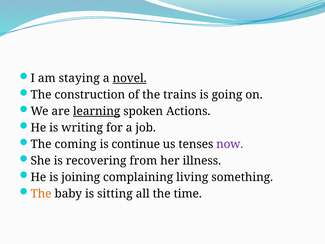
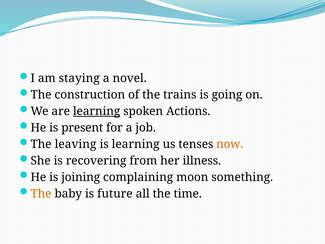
novel underline: present -> none
writing: writing -> present
coming: coming -> leaving
is continue: continue -> learning
now colour: purple -> orange
living: living -> moon
sitting: sitting -> future
